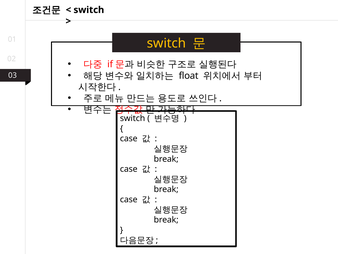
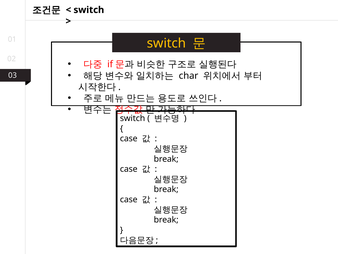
float: float -> char
